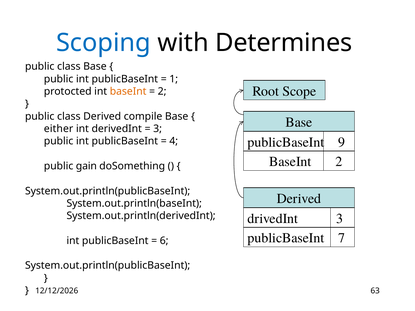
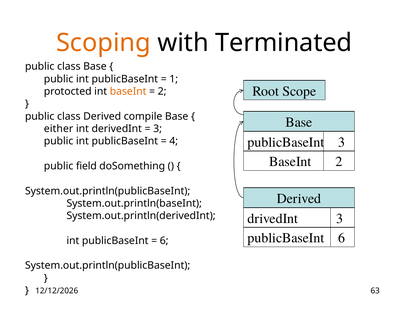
Scoping colour: blue -> orange
Determines: Determines -> Terminated
publicBaseInt 9: 9 -> 3
gain: gain -> field
publicBaseInt 7: 7 -> 6
